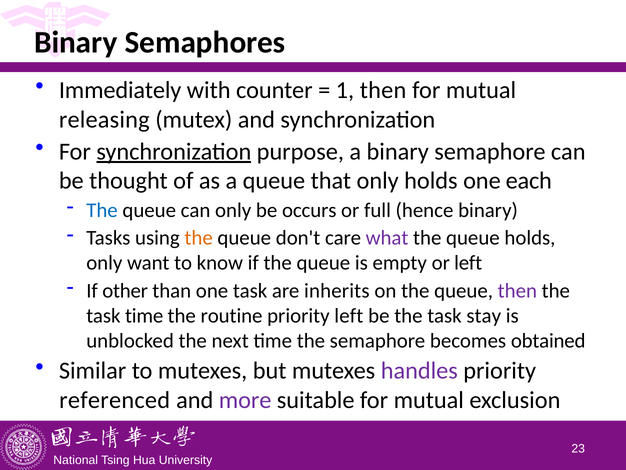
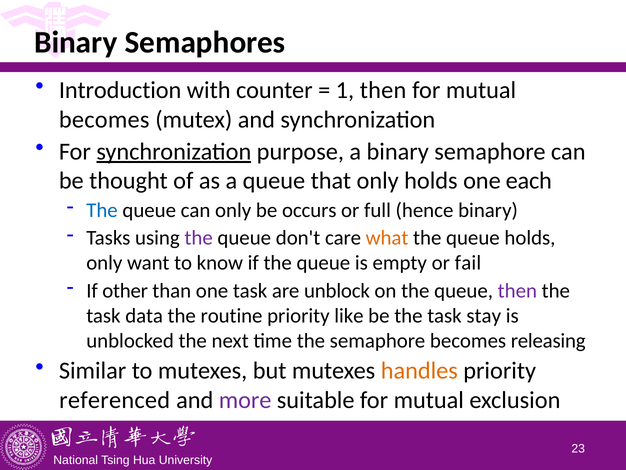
Immediately: Immediately -> Introduction
releasing at (104, 120): releasing -> becomes
the at (199, 238) colour: orange -> purple
what colour: purple -> orange
or left: left -> fail
inherits: inherits -> unblock
task time: time -> data
priority left: left -> like
obtained: obtained -> releasing
handles colour: purple -> orange
